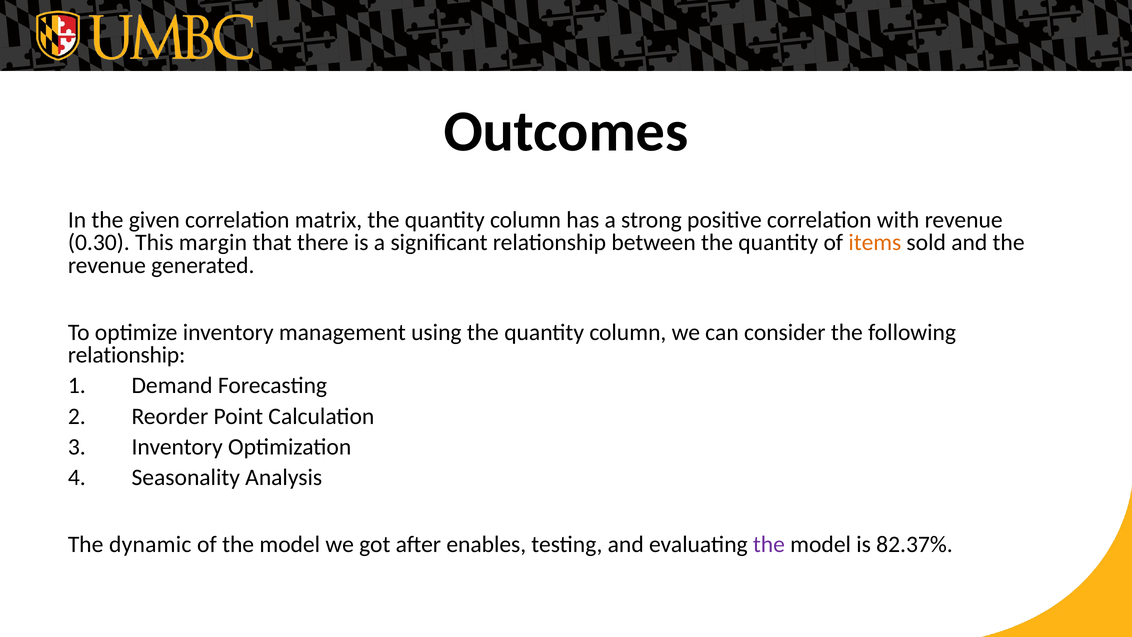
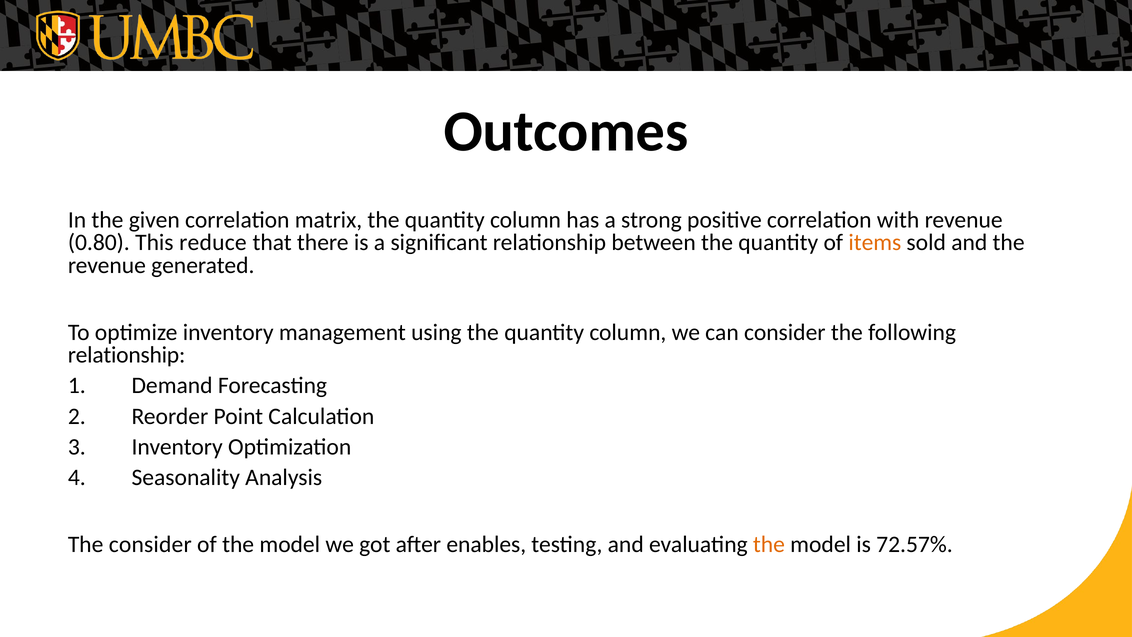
0.30: 0.30 -> 0.80
margin: margin -> reduce
The dynamic: dynamic -> consider
the at (769, 544) colour: purple -> orange
82.37%: 82.37% -> 72.57%
